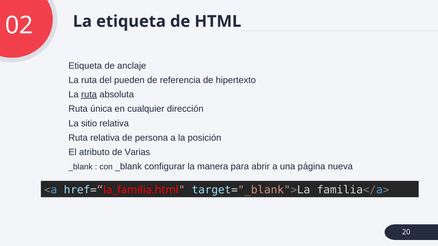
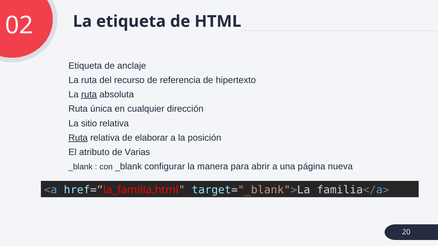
pueden: pueden -> recurso
Ruta at (78, 138) underline: none -> present
persona: persona -> elaborar
